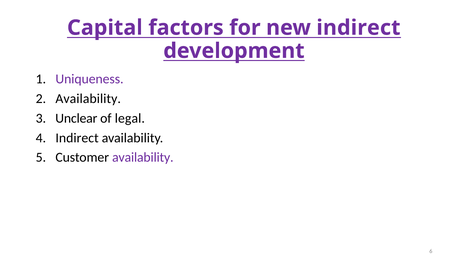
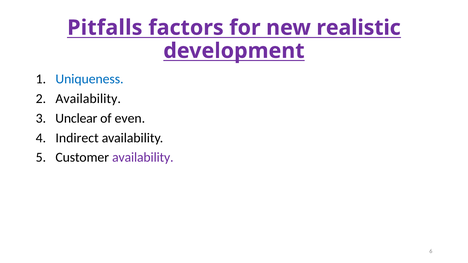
Capital: Capital -> Pitfalls
new indirect: indirect -> realistic
Uniqueness colour: purple -> blue
legal: legal -> even
